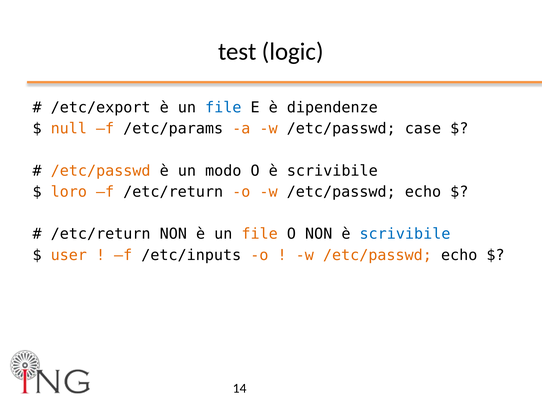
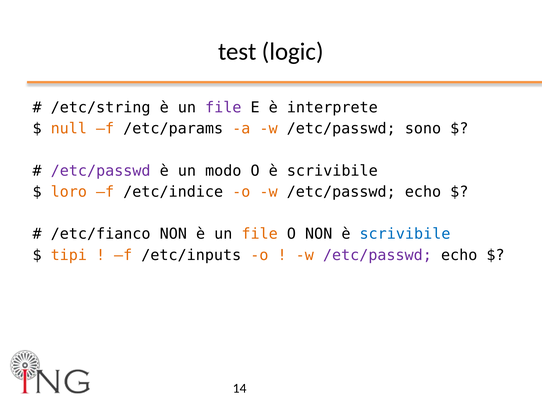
/etc/export: /etc/export -> /etc/string
file at (223, 108) colour: blue -> purple
dipendenze: dipendenze -> interprete
case: case -> sono
/etc/passwd at (101, 171) colour: orange -> purple
f /etc/return: /etc/return -> /etc/indice
/etc/return at (101, 234): /etc/return -> /etc/fianco
user: user -> tipi
/etc/passwd at (377, 255) colour: orange -> purple
